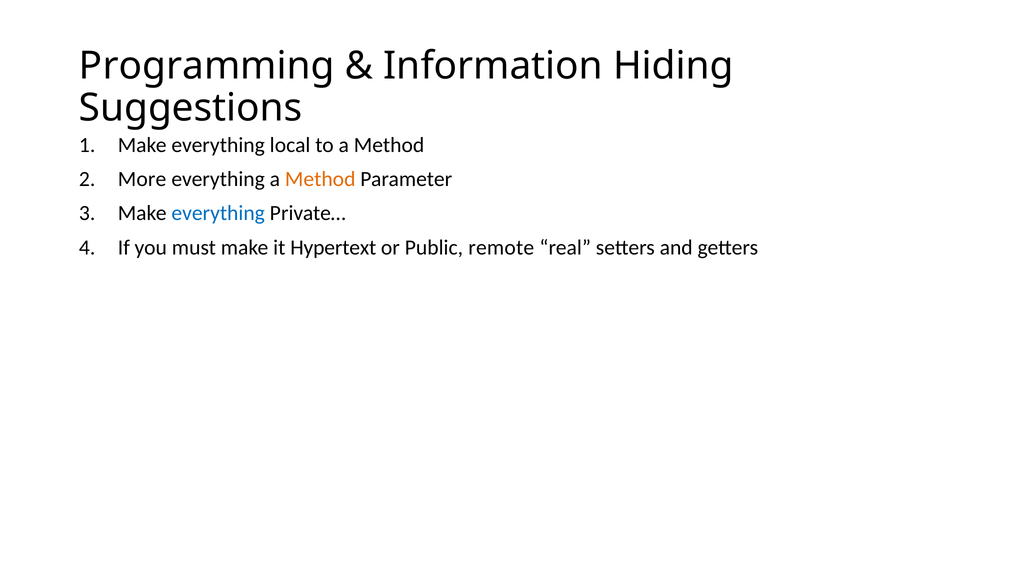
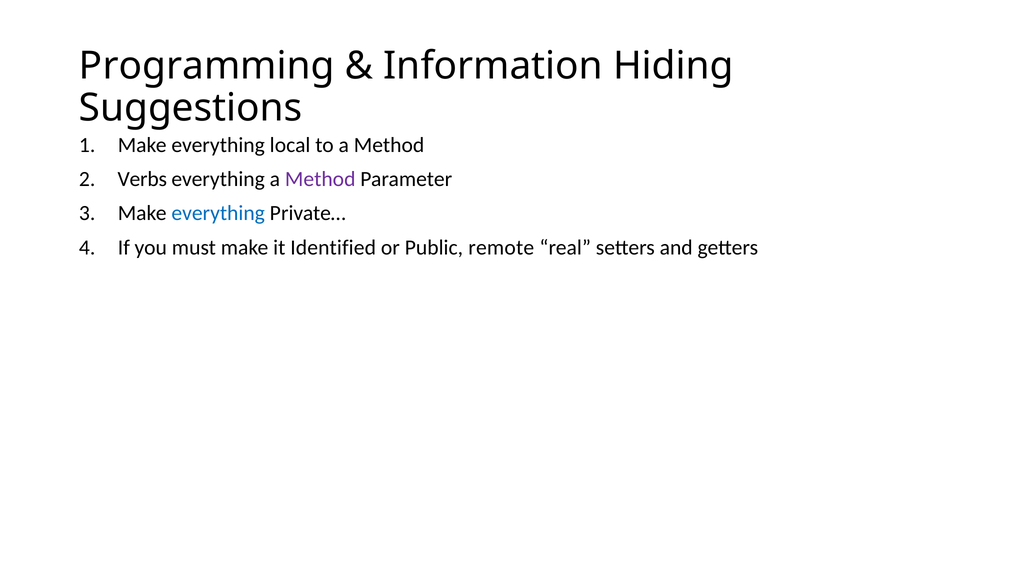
More: More -> Verbs
Method at (320, 179) colour: orange -> purple
Hypertext: Hypertext -> Identified
